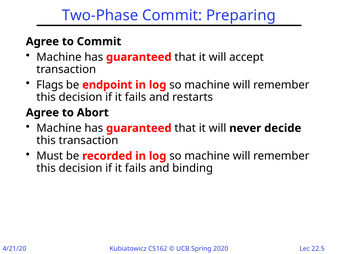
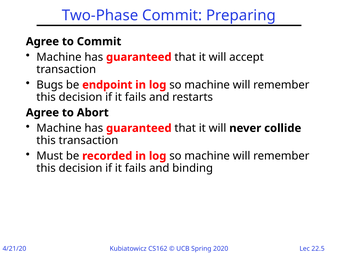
Flags: Flags -> Bugs
decide: decide -> collide
